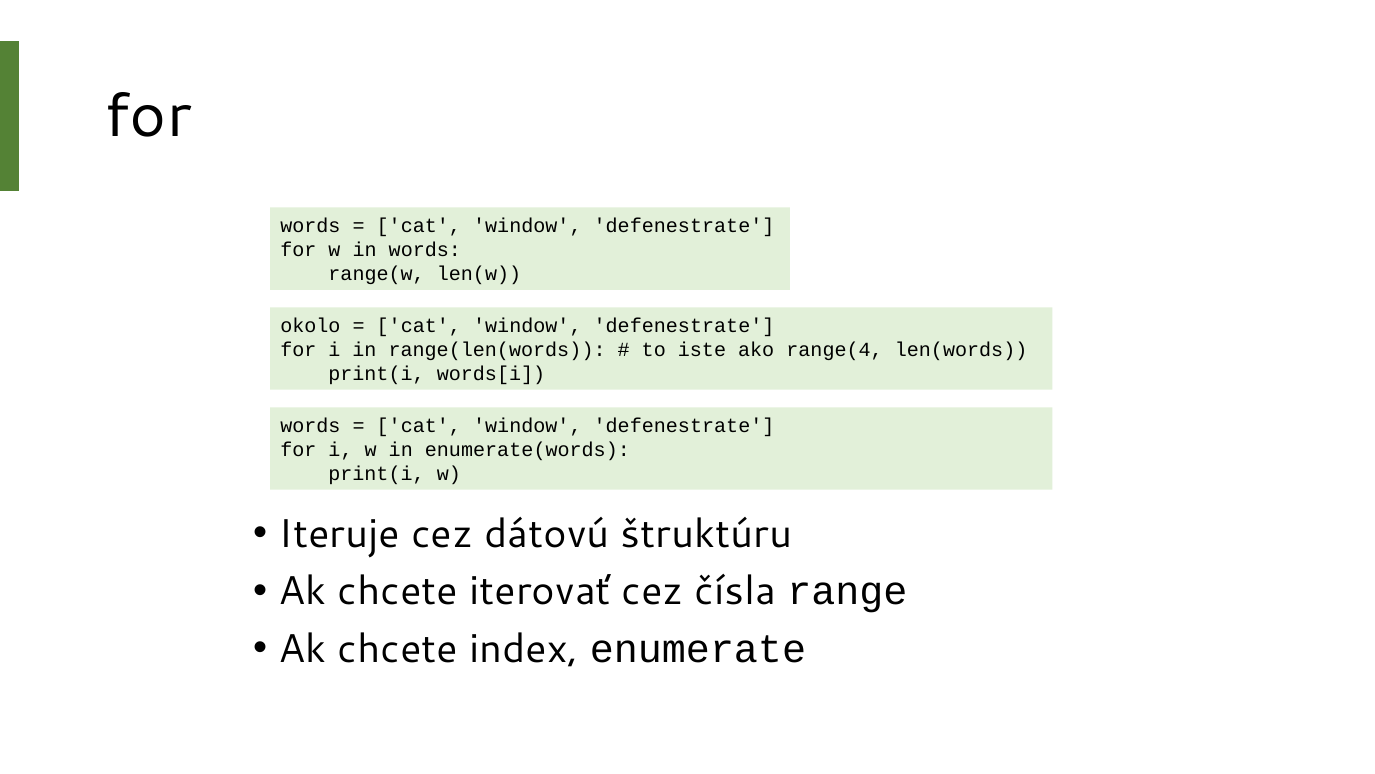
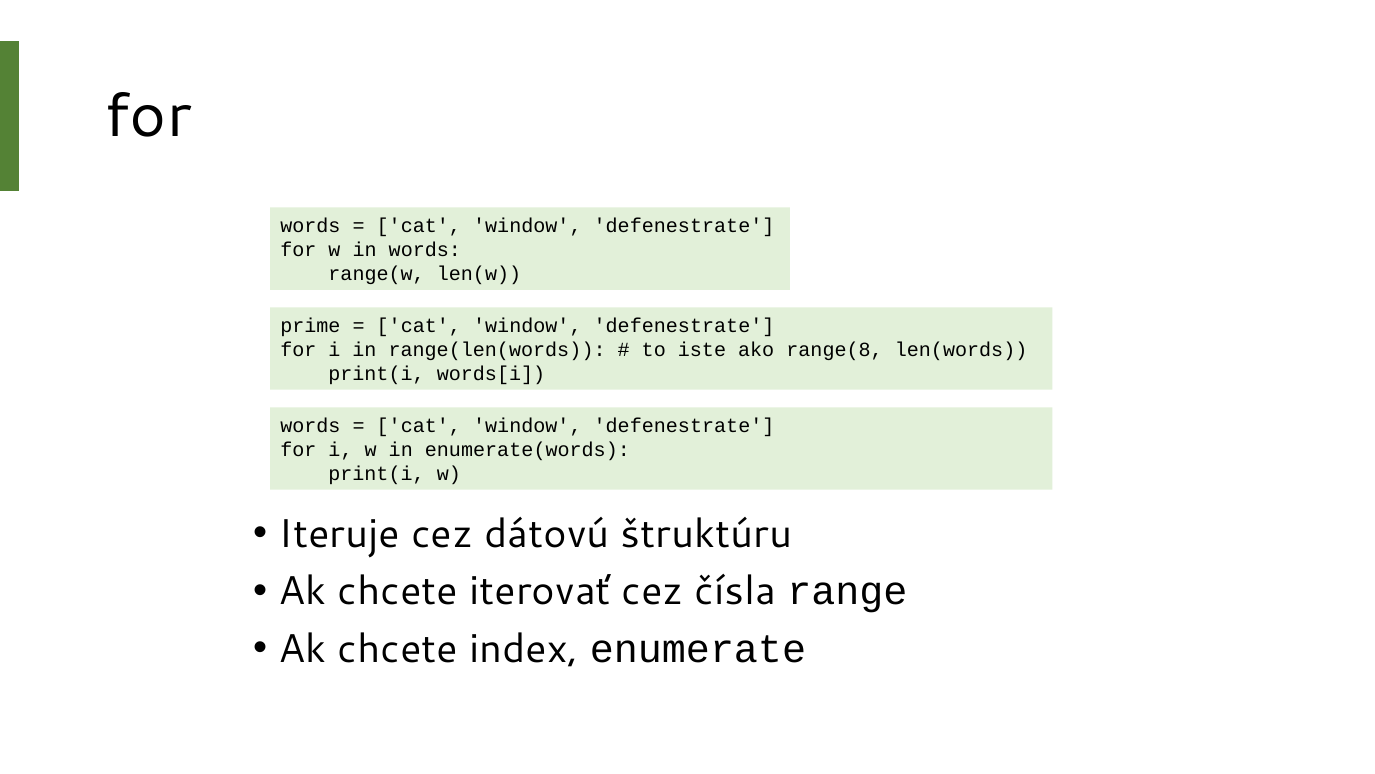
okolo: okolo -> prime
range(4: range(4 -> range(8
